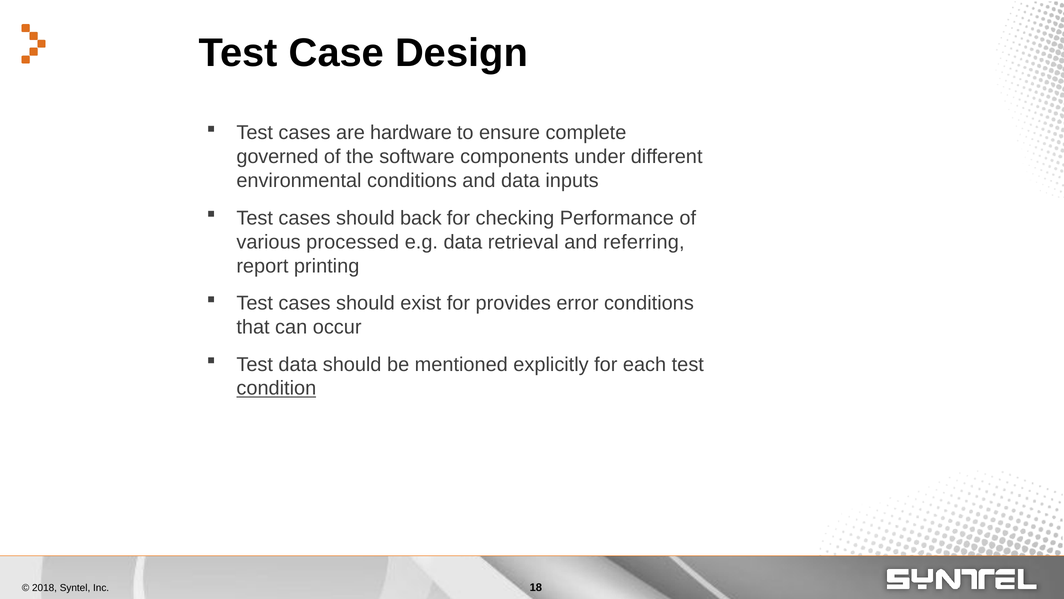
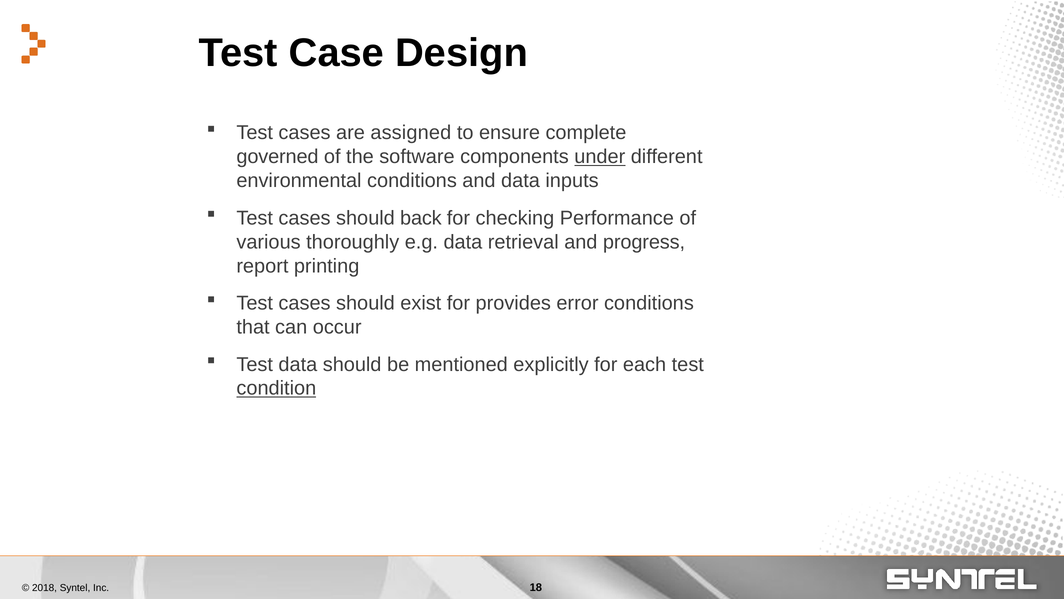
hardware: hardware -> assigned
under underline: none -> present
processed: processed -> thoroughly
referring: referring -> progress
